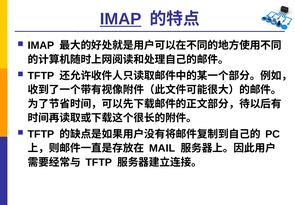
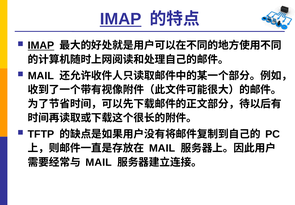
IMAP at (41, 45) underline: none -> present
TFTP at (41, 76): TFTP -> MAIL
TFTP at (99, 162): TFTP -> MAIL
